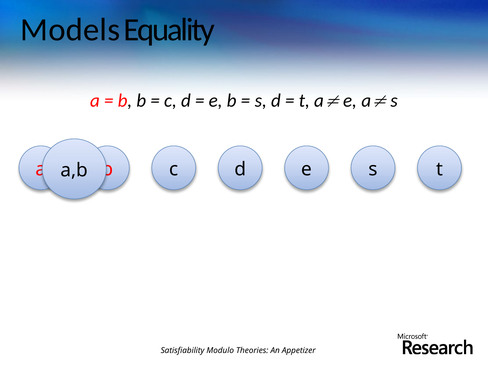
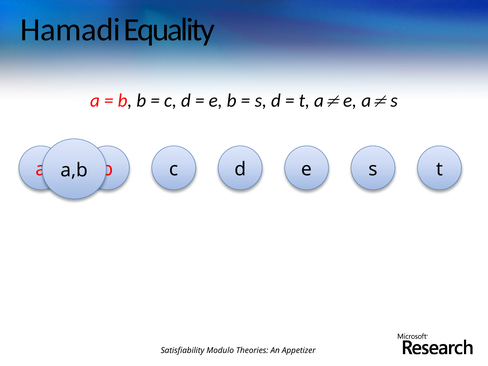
Models: Models -> Hamadi
